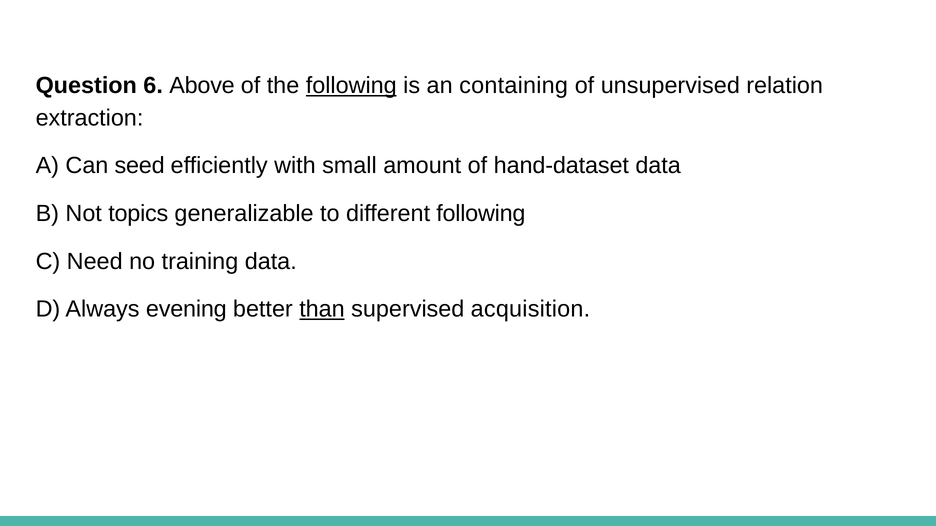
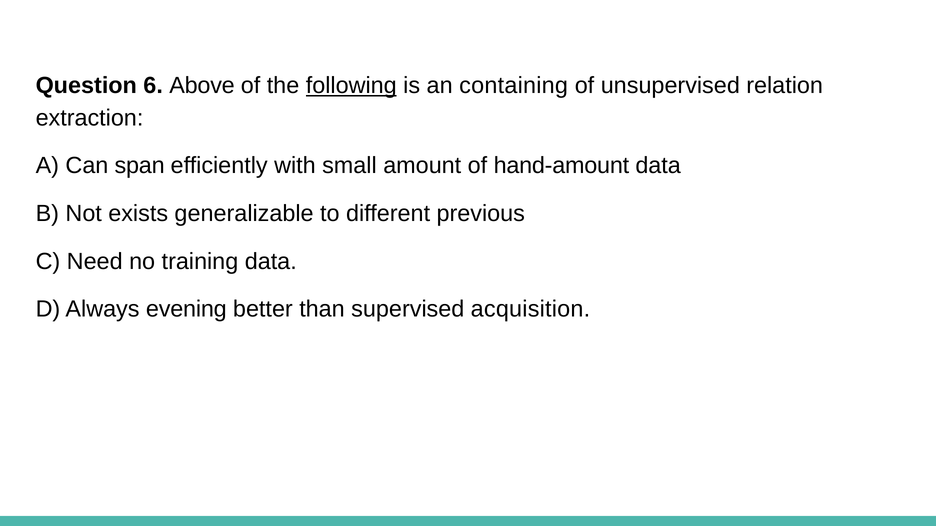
seed: seed -> span
hand-dataset: hand-dataset -> hand-amount
topics: topics -> exists
different following: following -> previous
than underline: present -> none
